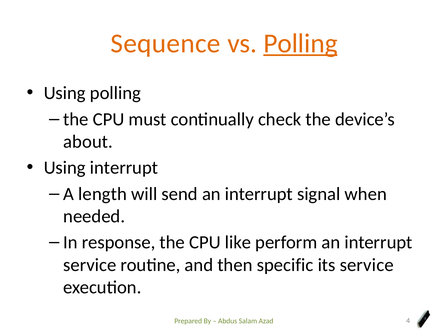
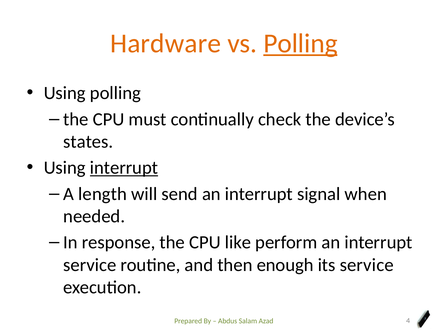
Sequence: Sequence -> Hardware
about: about -> states
interrupt at (124, 168) underline: none -> present
specific: specific -> enough
